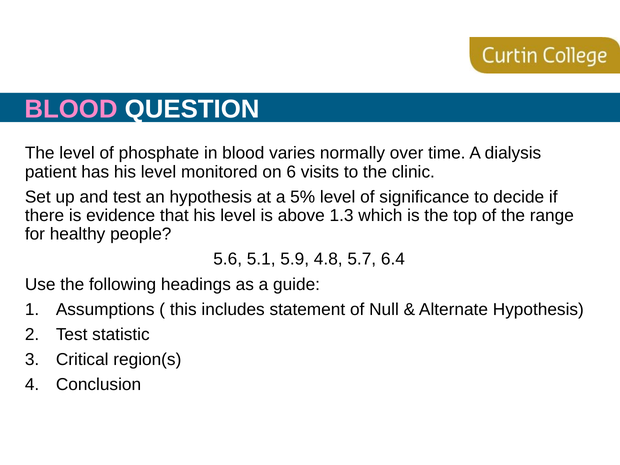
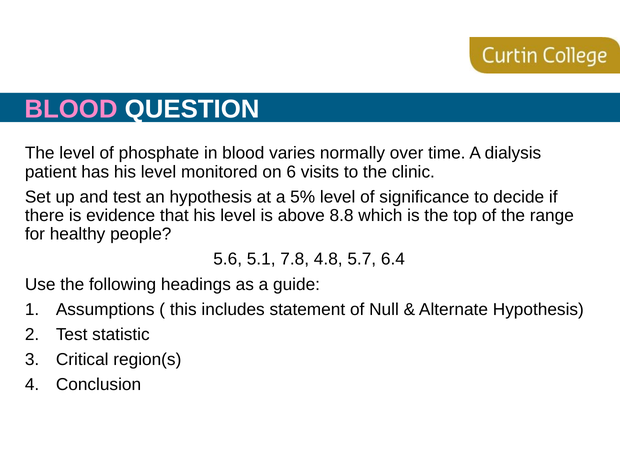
1.3: 1.3 -> 8.8
5.9: 5.9 -> 7.8
